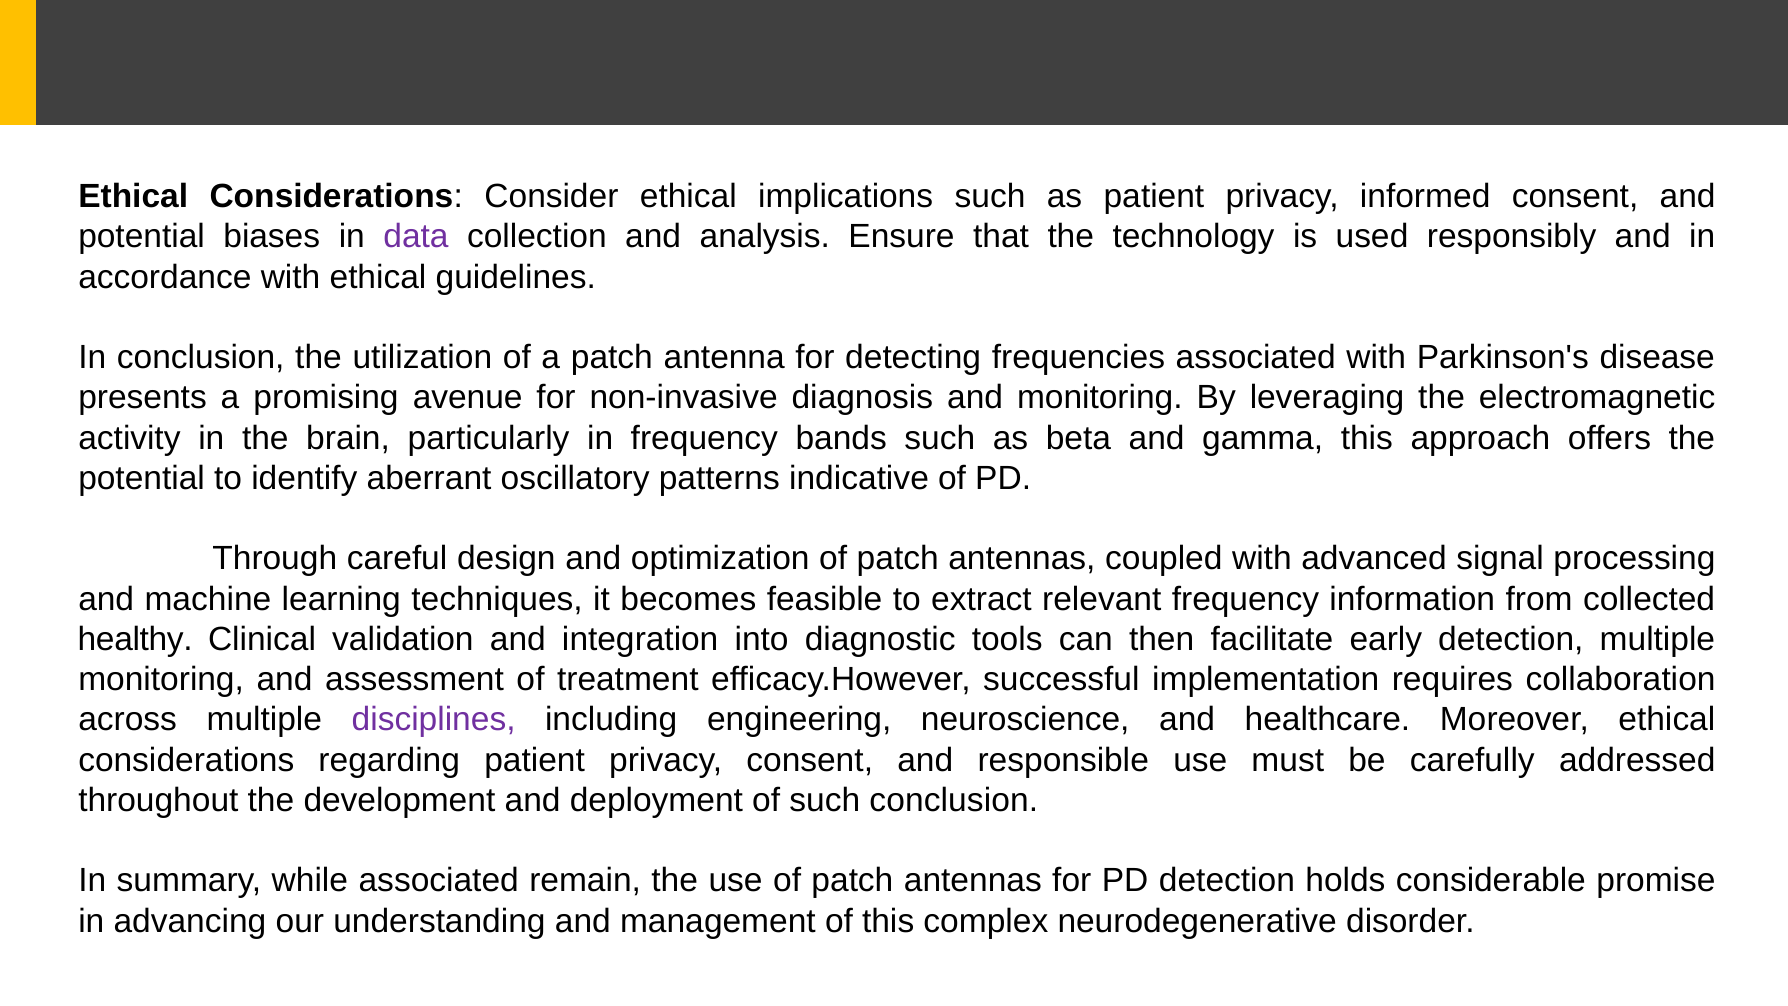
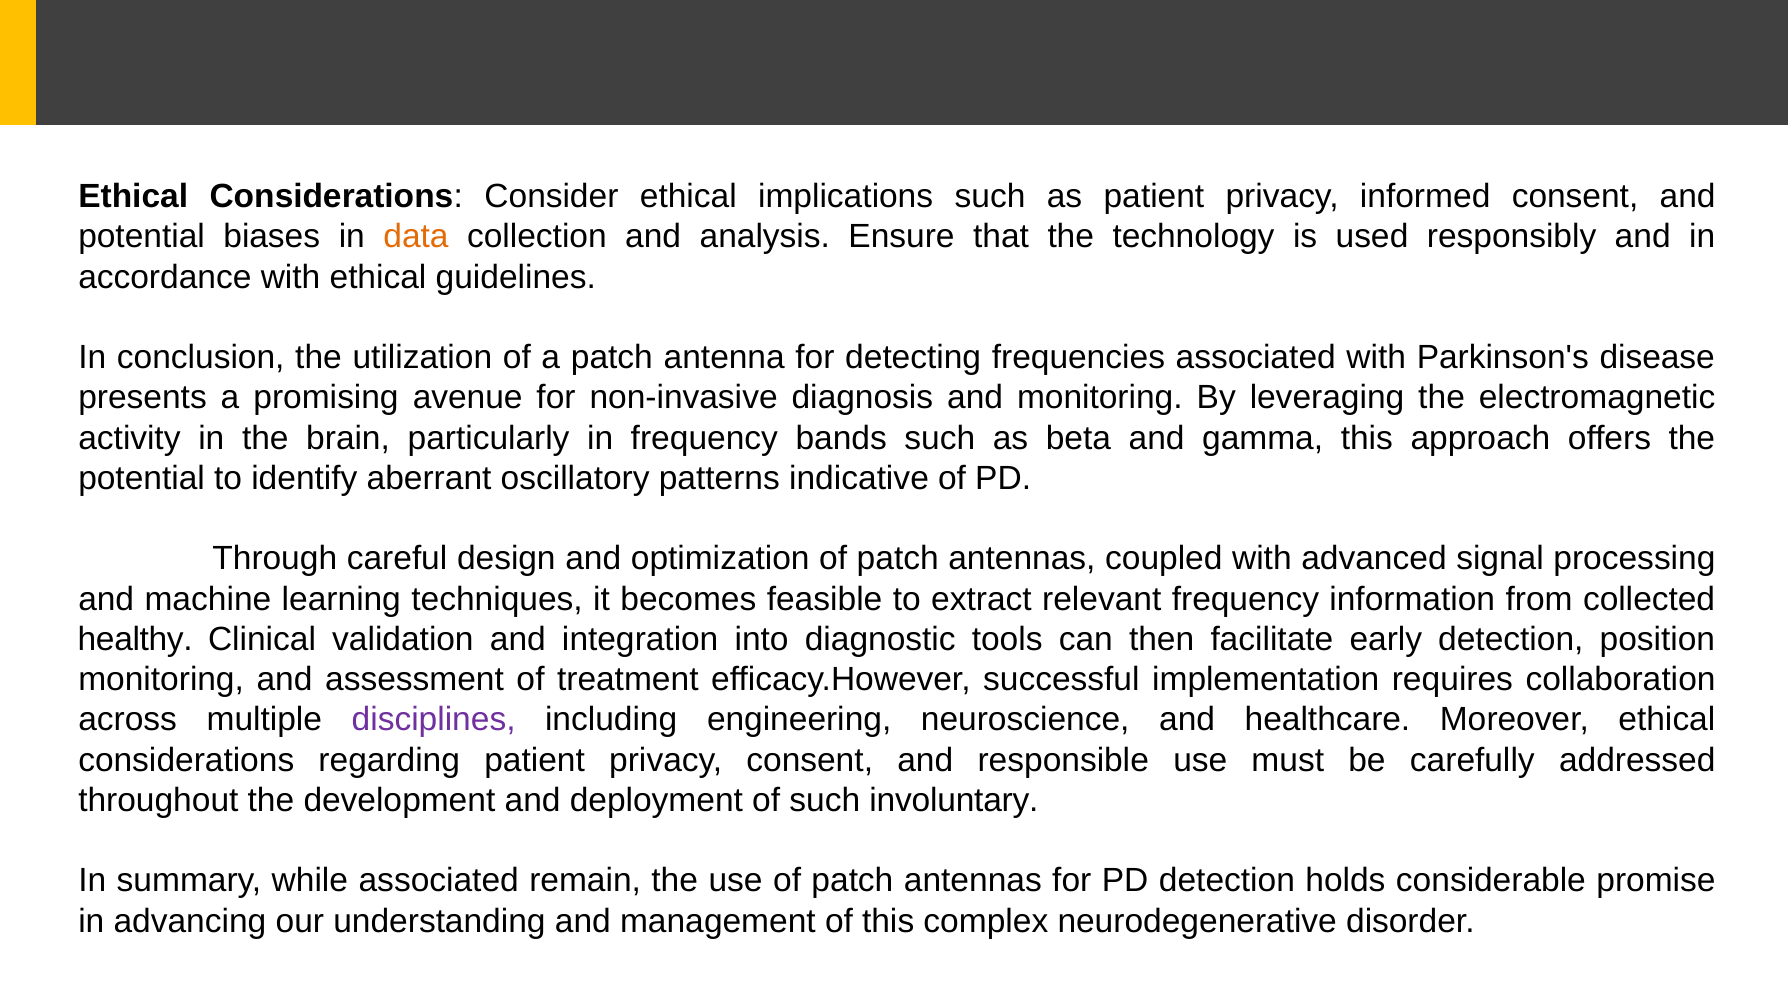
data colour: purple -> orange
detection multiple: multiple -> position
such conclusion: conclusion -> involuntary
